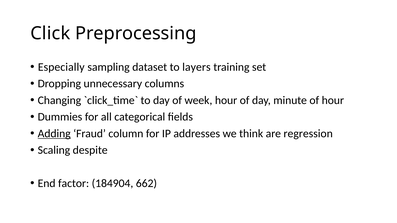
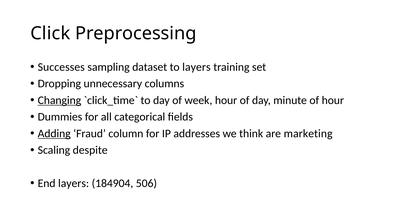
Especially: Especially -> Successes
Changing underline: none -> present
regression: regression -> marketing
End factor: factor -> layers
662: 662 -> 506
